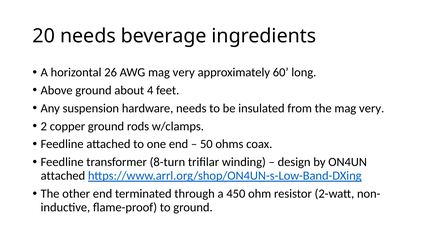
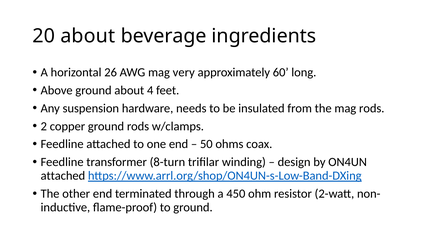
20 needs: needs -> about
the mag very: very -> rods
